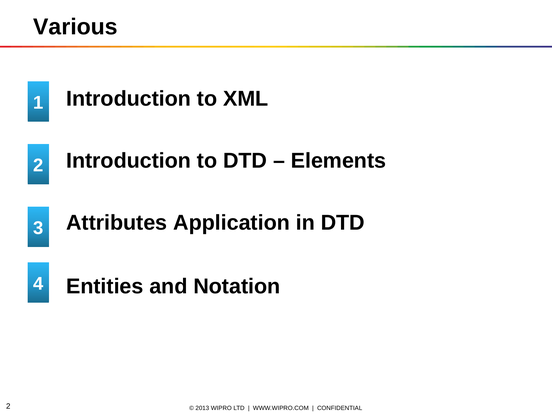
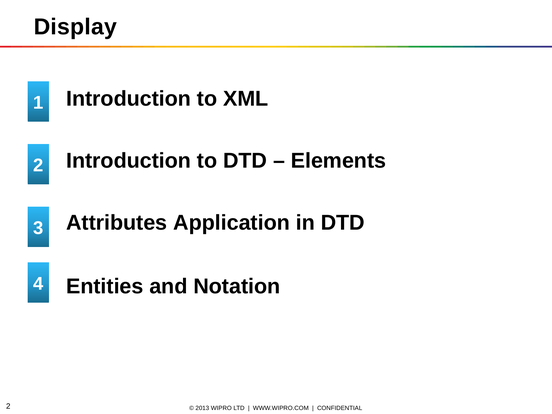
Various: Various -> Display
